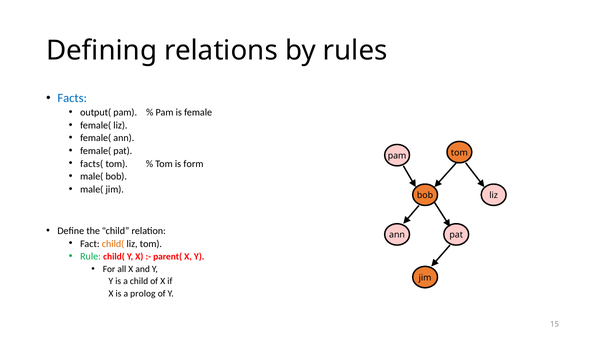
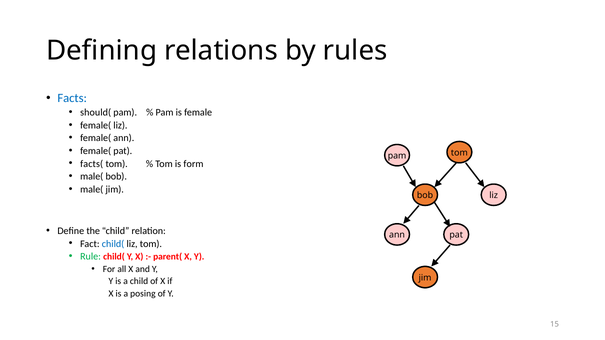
output(: output( -> should(
child( at (113, 244) colour: orange -> blue
prolog: prolog -> posing
